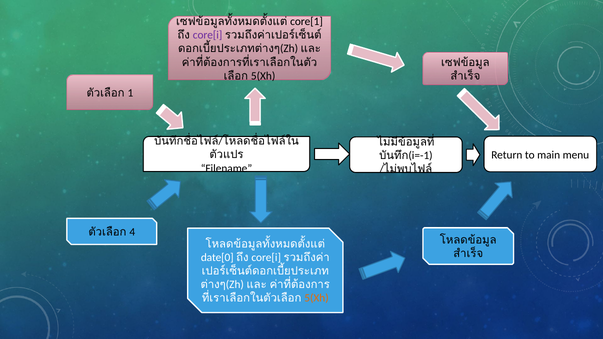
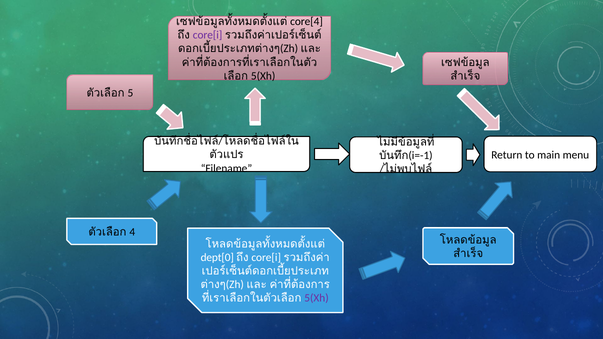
core[1: core[1 -> core[4
1: 1 -> 5
date[0: date[0 -> dept[0
5(Xh at (317, 298) colour: orange -> purple
